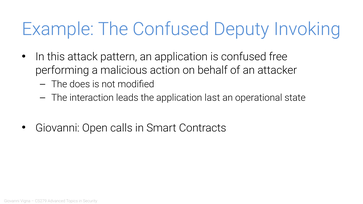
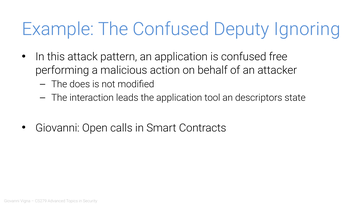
Invoking: Invoking -> Ignoring
last: last -> tool
operational: operational -> descriptors
